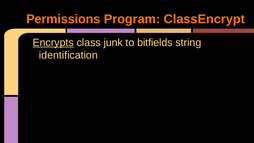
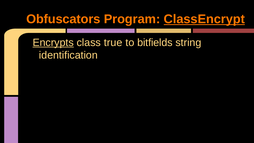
Permissions: Permissions -> Obfuscators
ClassEncrypt underline: none -> present
junk: junk -> true
